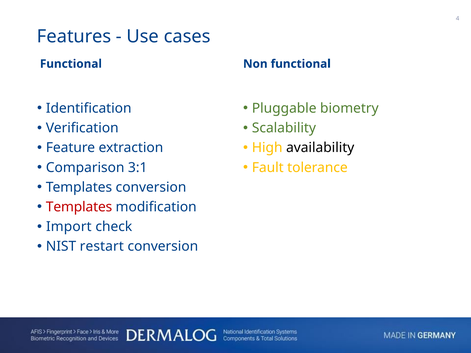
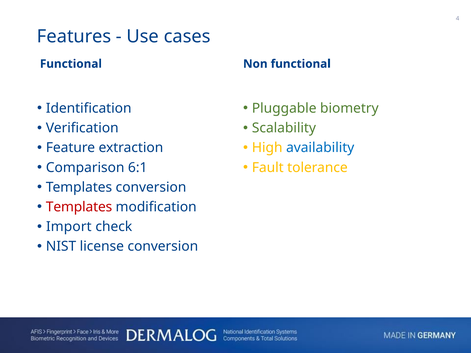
availability colour: black -> blue
3:1: 3:1 -> 6:1
restart: restart -> license
